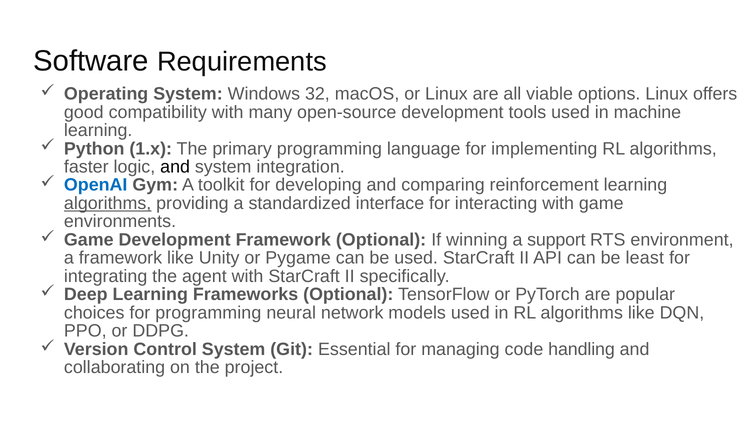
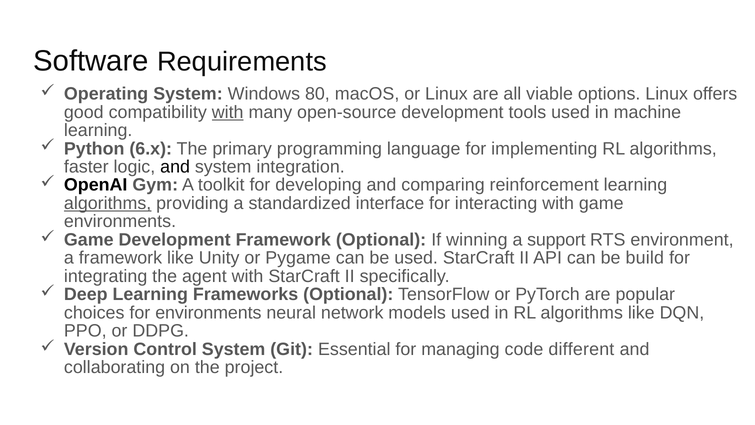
32: 32 -> 80
with at (228, 112) underline: none -> present
1.x: 1.x -> 6.x
OpenAI colour: blue -> black
least: least -> build
for programming: programming -> environments
handling: handling -> different
